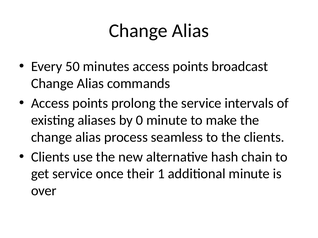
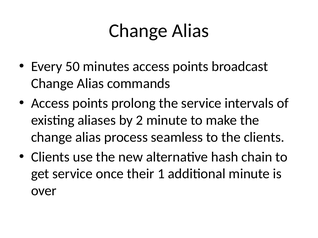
0: 0 -> 2
